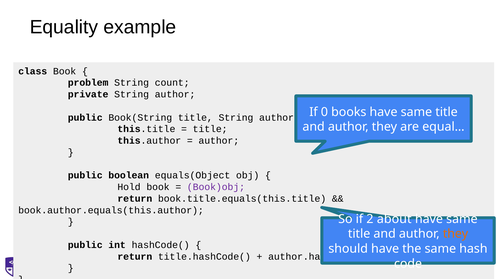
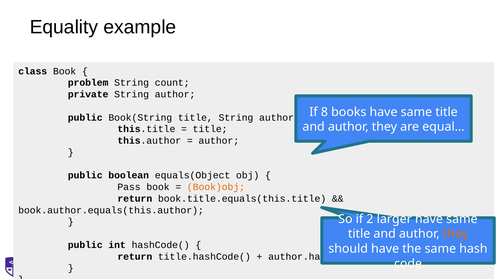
0: 0 -> 8
Hold: Hold -> Pass
Book)obj colour: purple -> orange
about: about -> larger
